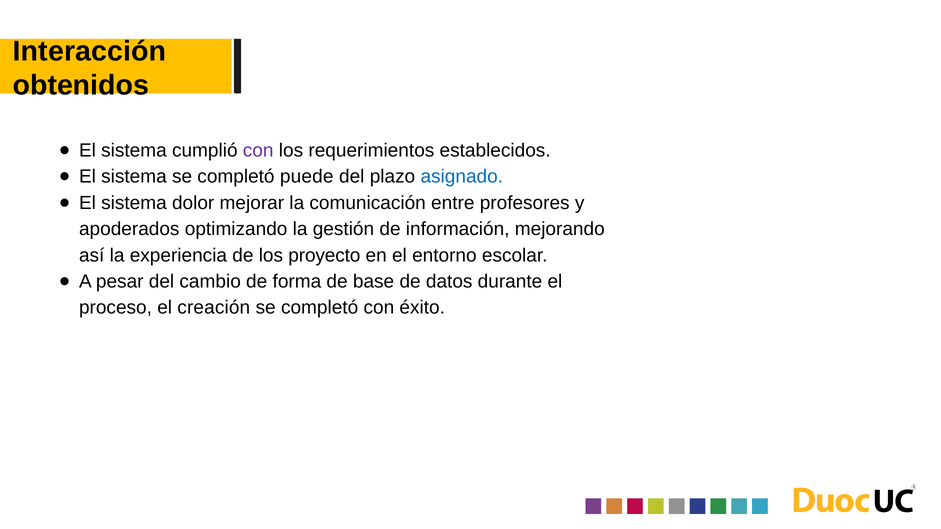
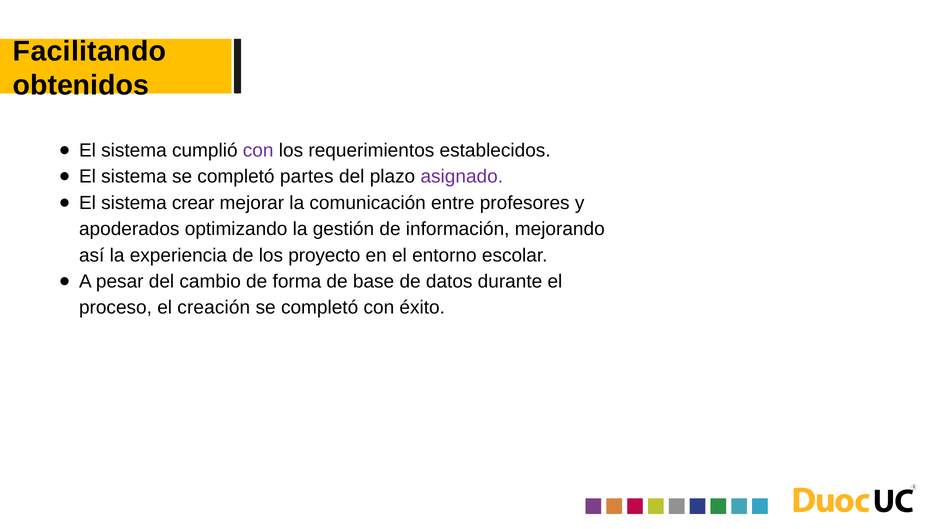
Interacción: Interacción -> Facilitando
puede: puede -> partes
asignado colour: blue -> purple
dolor: dolor -> crear
